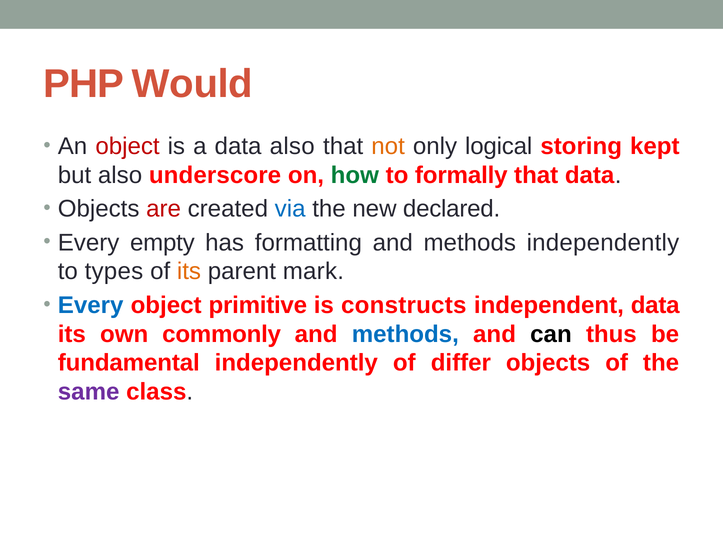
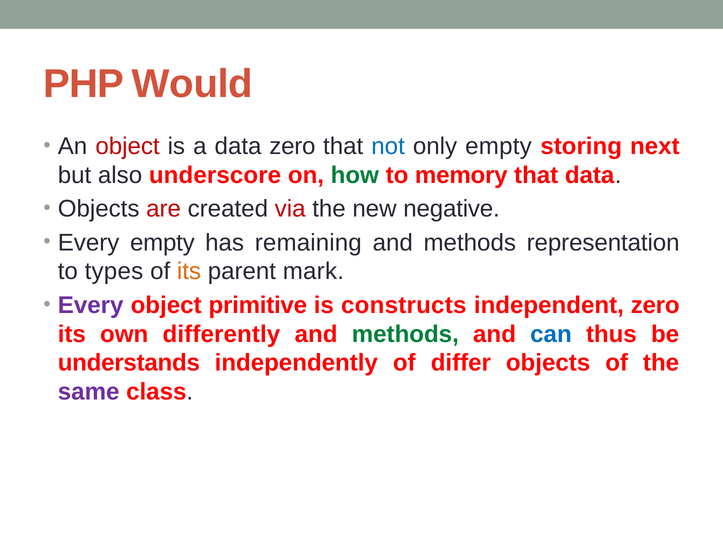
data also: also -> zero
not colour: orange -> blue
only logical: logical -> empty
kept: kept -> next
formally: formally -> memory
via colour: blue -> red
declared: declared -> negative
formatting: formatting -> remaining
methods independently: independently -> representation
Every at (91, 305) colour: blue -> purple
independent data: data -> zero
commonly: commonly -> differently
methods at (405, 334) colour: blue -> green
can colour: black -> blue
fundamental: fundamental -> understands
